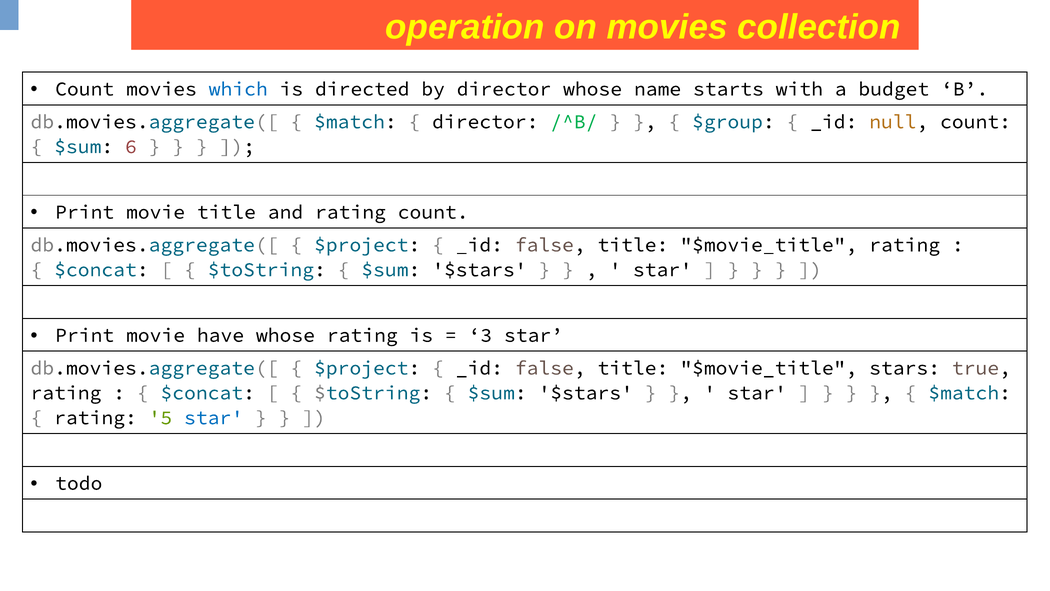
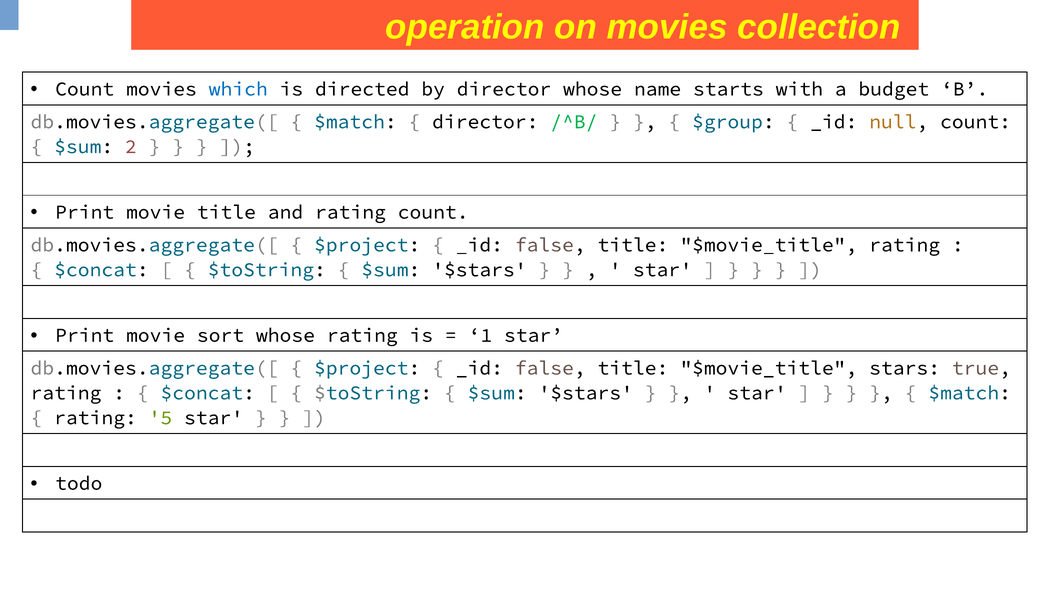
6: 6 -> 2
have: have -> sort
3: 3 -> 1
star at (214, 417) colour: blue -> black
